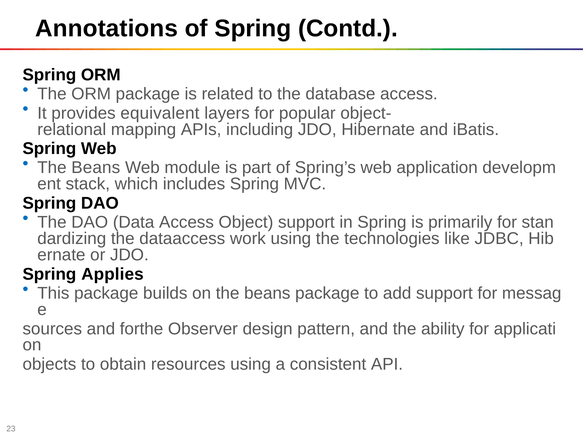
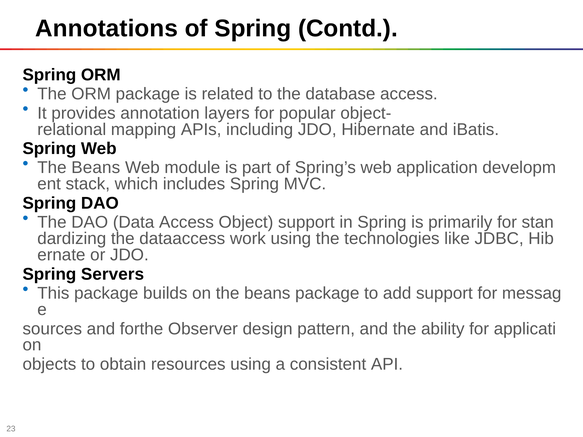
equivalent: equivalent -> annotation
Applies: Applies -> Servers
